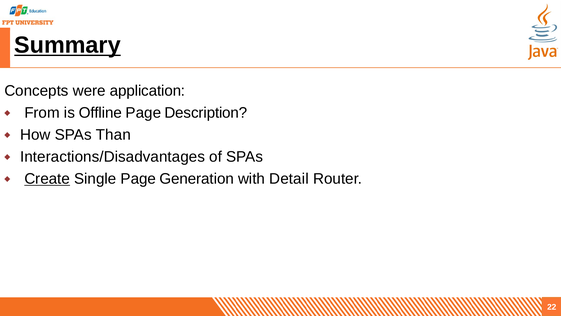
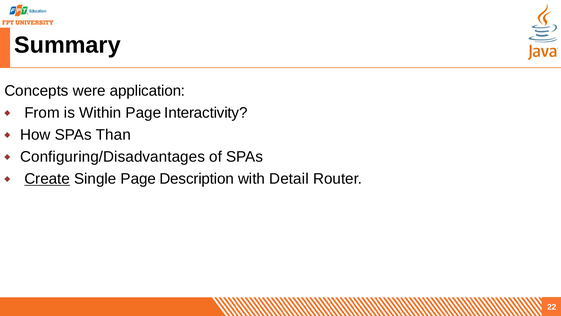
Summary underline: present -> none
Offline: Offline -> Within
Description: Description -> Interactivity
Interactions/Disadvantages: Interactions/Disadvantages -> Configuring/Disadvantages
Generation: Generation -> Description
